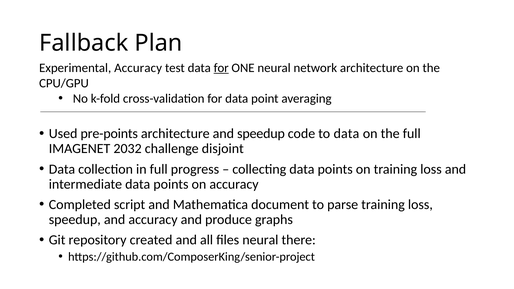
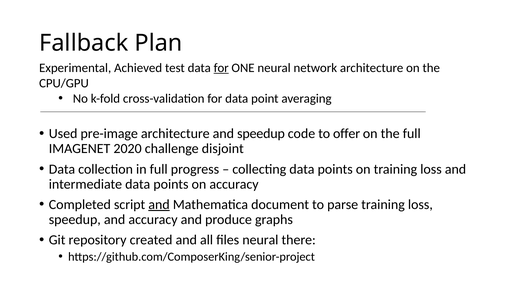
Experimental Accuracy: Accuracy -> Achieved
pre-points: pre-points -> pre-image
to data: data -> offer
2032: 2032 -> 2020
and at (159, 205) underline: none -> present
